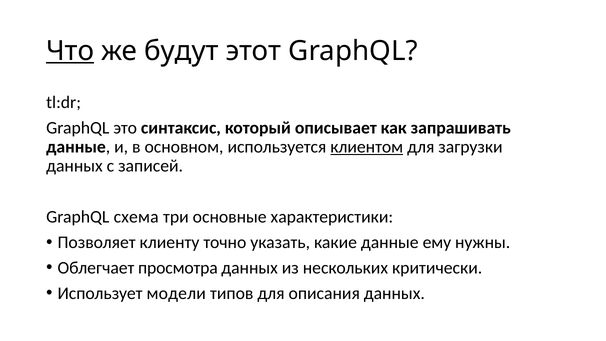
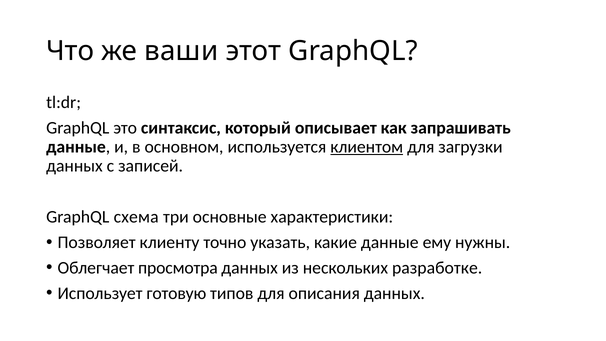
Что underline: present -> none
будут: будут -> ваши
критически: критически -> разработке
модели: модели -> готовую
